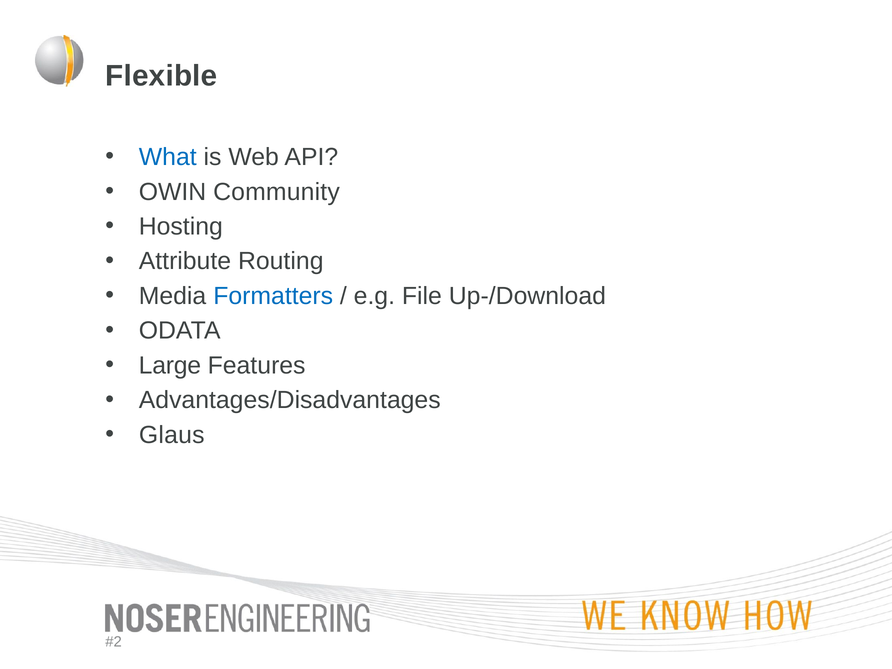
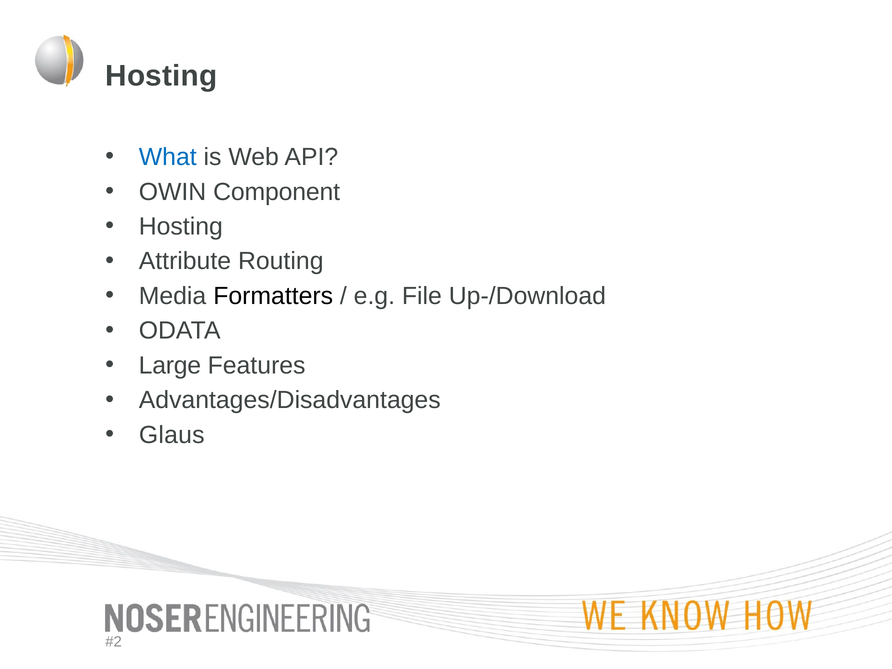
Flexible at (161, 76): Flexible -> Hosting
Community: Community -> Component
Formatters colour: blue -> black
